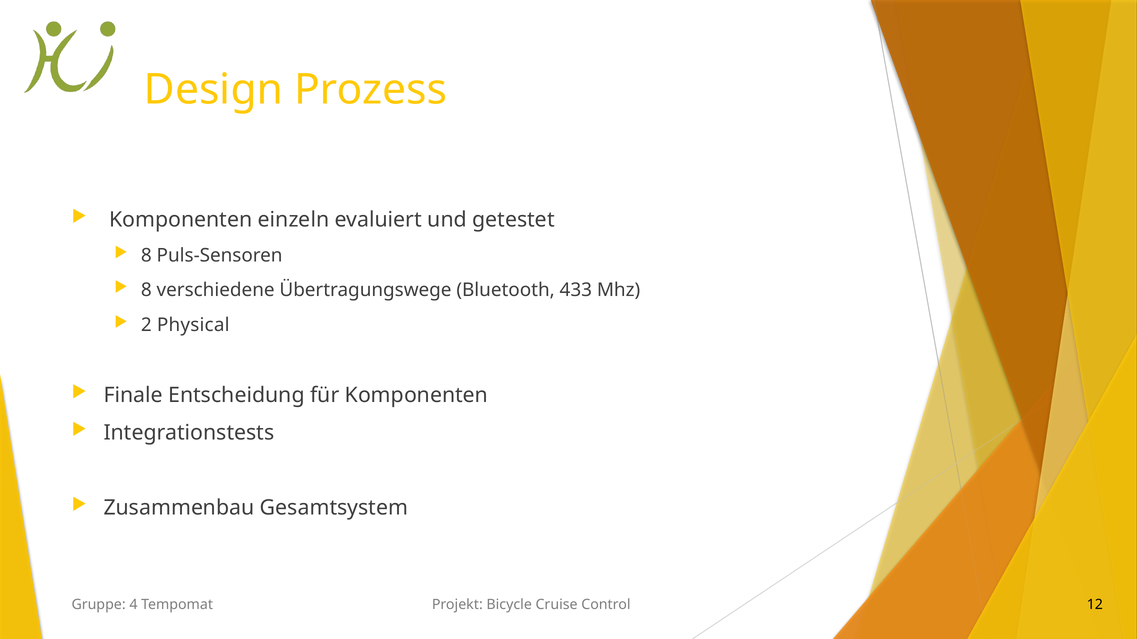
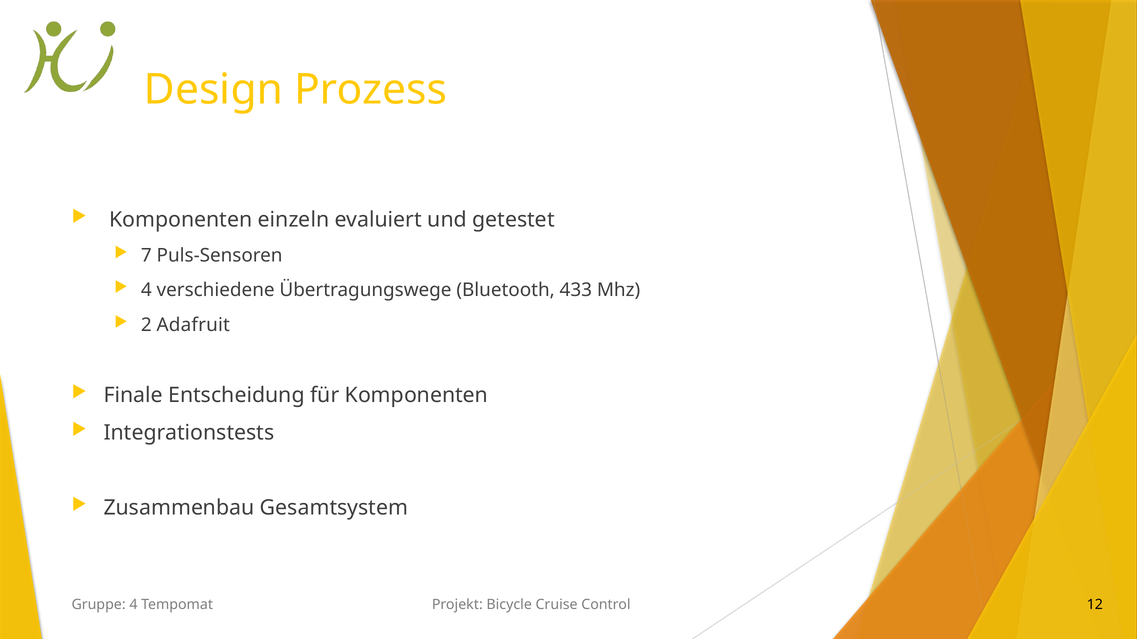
8 at (146, 256): 8 -> 7
8 at (146, 290): 8 -> 4
Physical: Physical -> Adafruit
